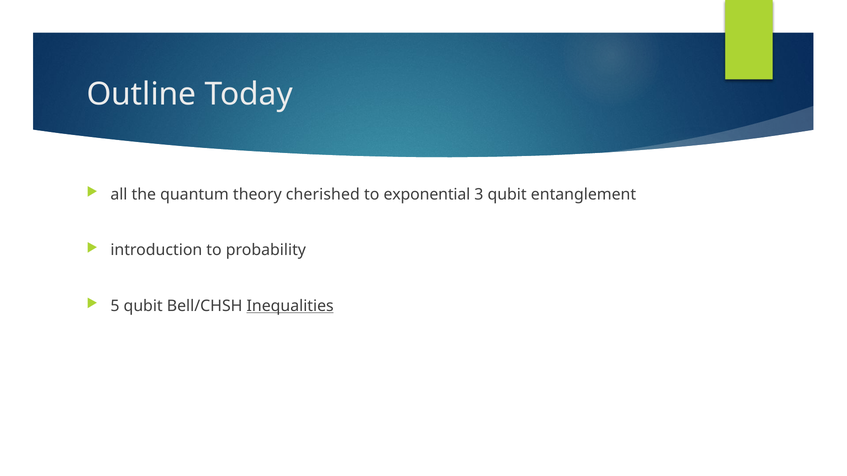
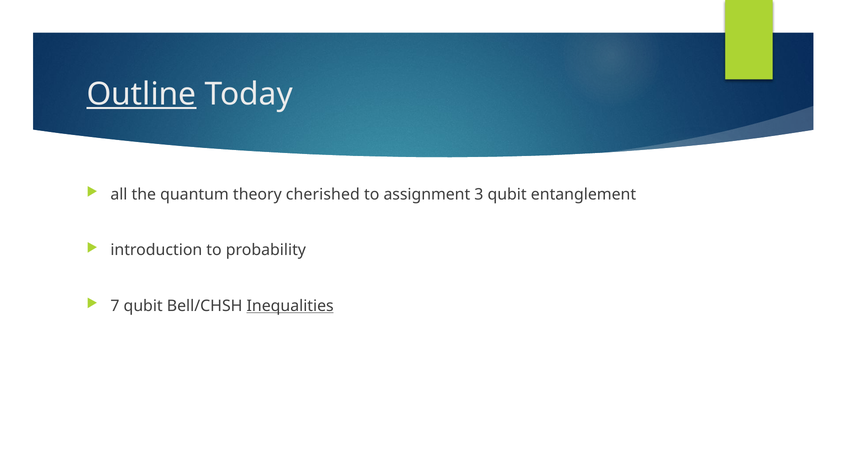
Outline underline: none -> present
exponential: exponential -> assignment
5: 5 -> 7
